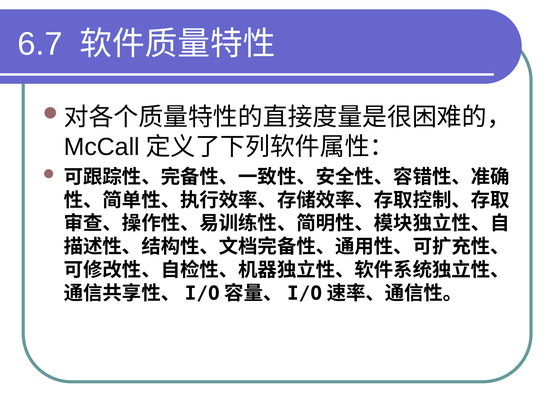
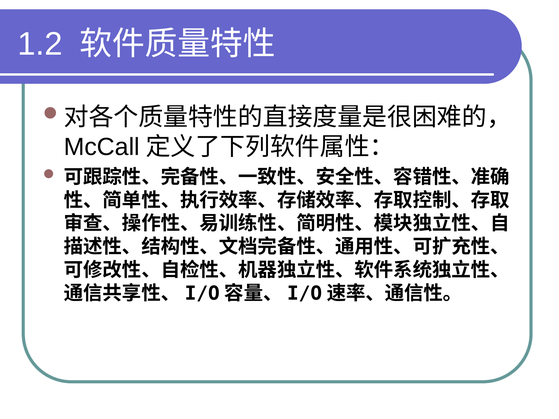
6.7: 6.7 -> 1.2
